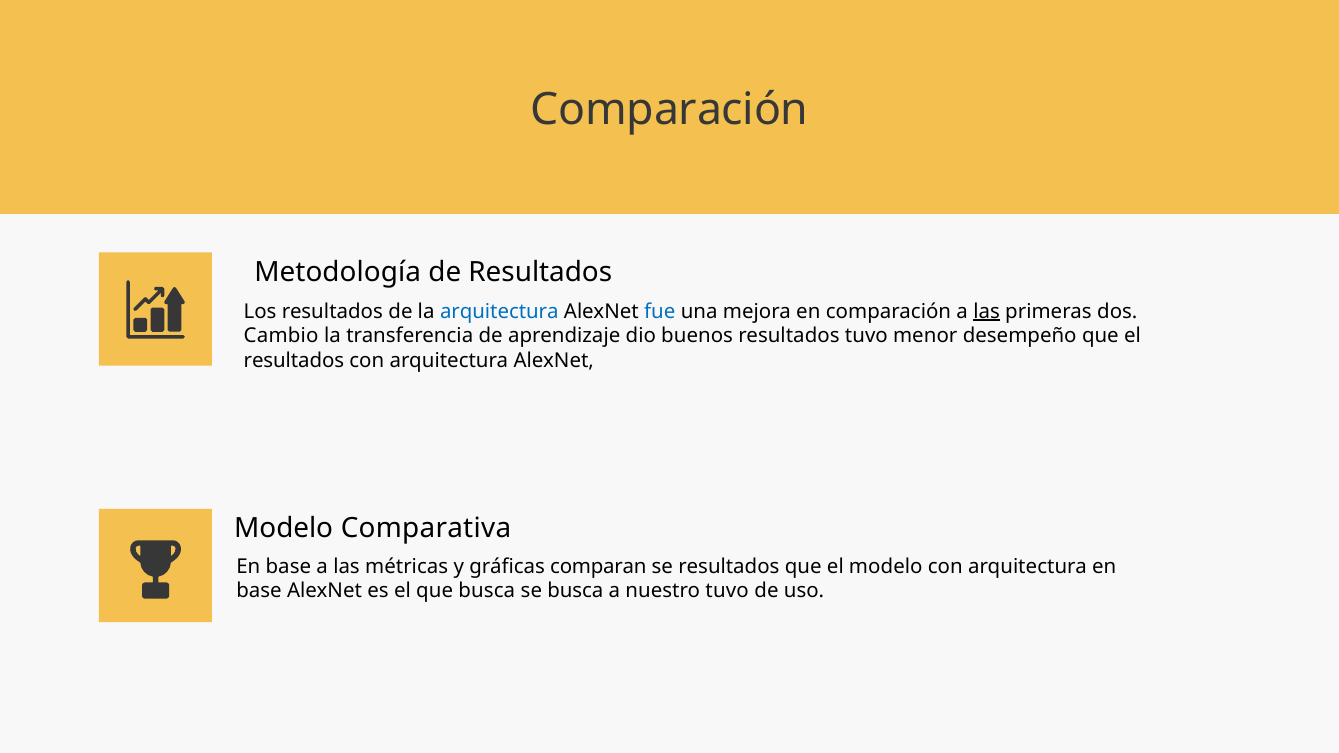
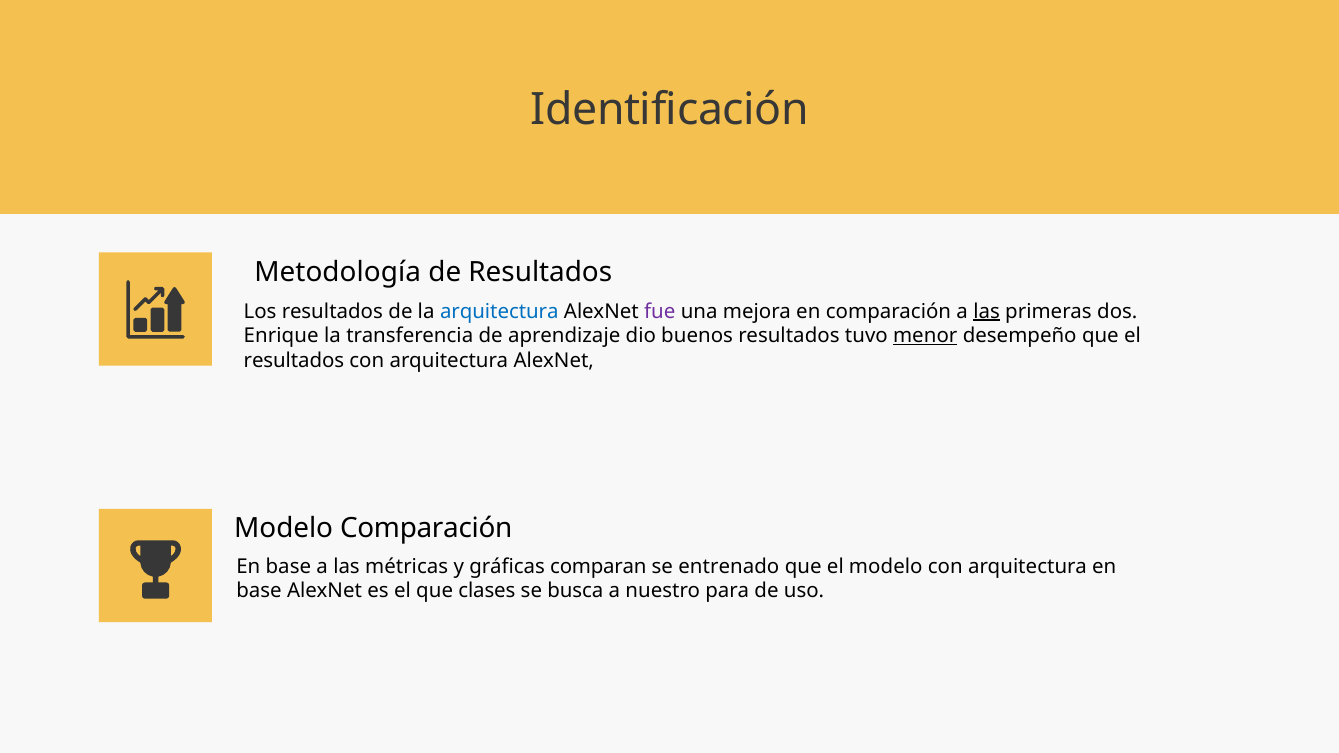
Comparación at (670, 110): Comparación -> Identificación
fue colour: blue -> purple
Cambio: Cambio -> Enrique
menor underline: none -> present
Modelo Comparativa: Comparativa -> Comparación
se resultados: resultados -> entrenado
que busca: busca -> clases
nuestro tuvo: tuvo -> para
